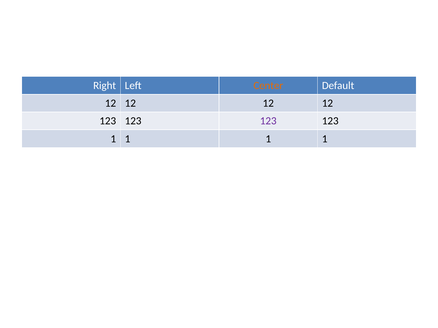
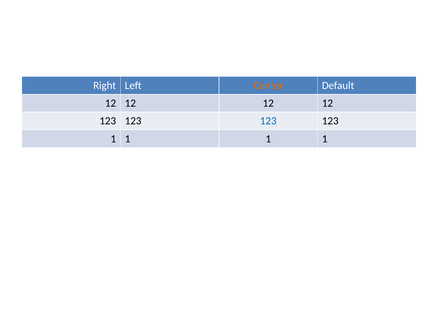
123 at (268, 121) colour: purple -> blue
